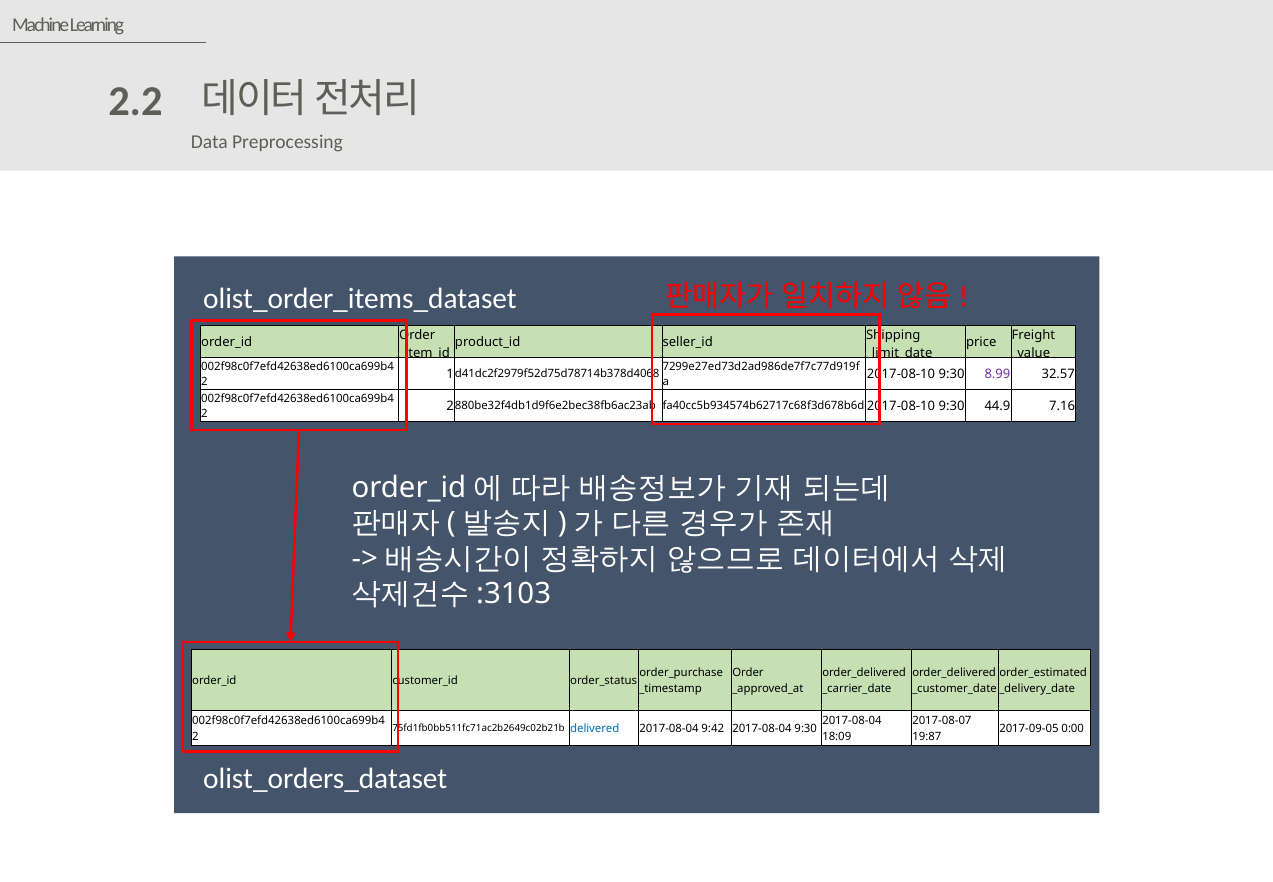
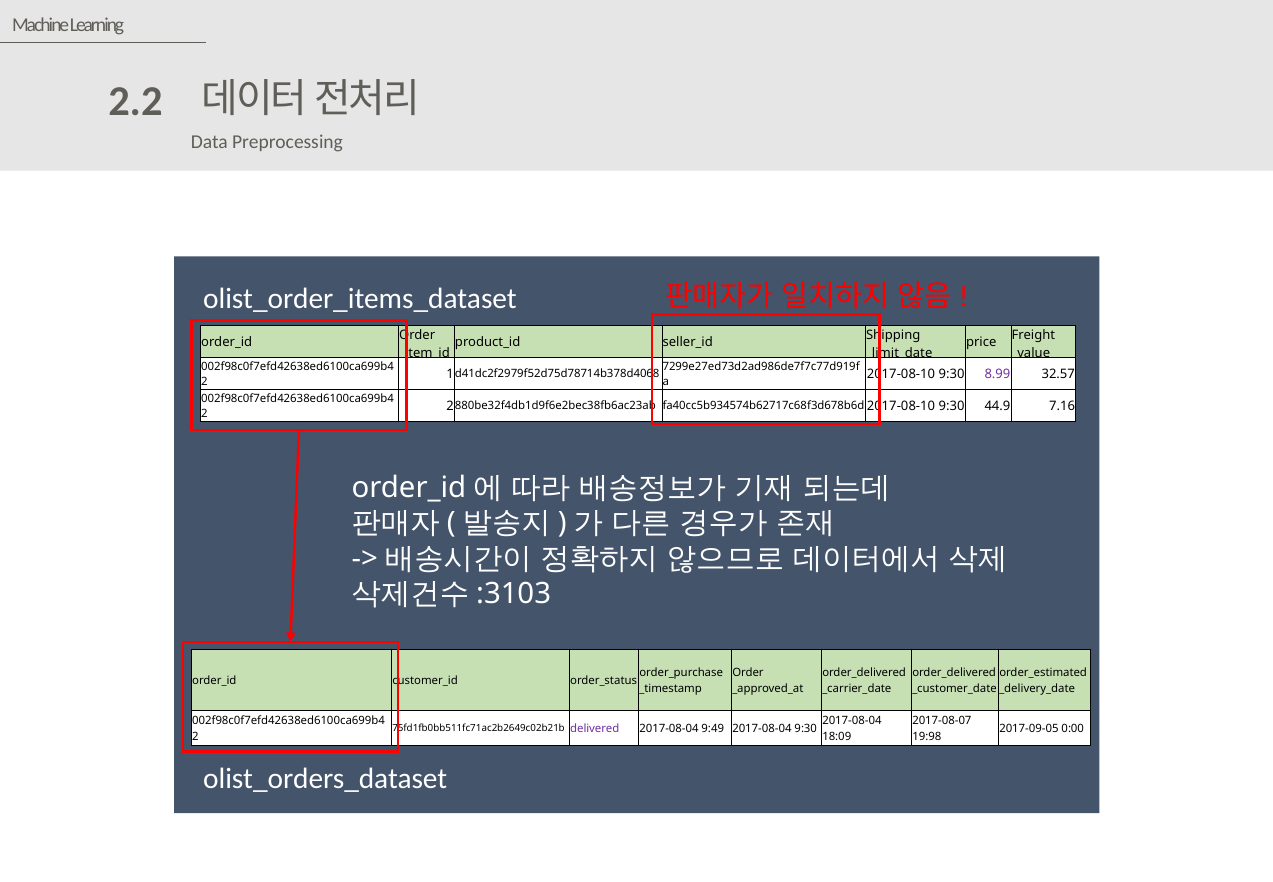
delivered colour: blue -> purple
9:42: 9:42 -> 9:49
19:87: 19:87 -> 19:98
